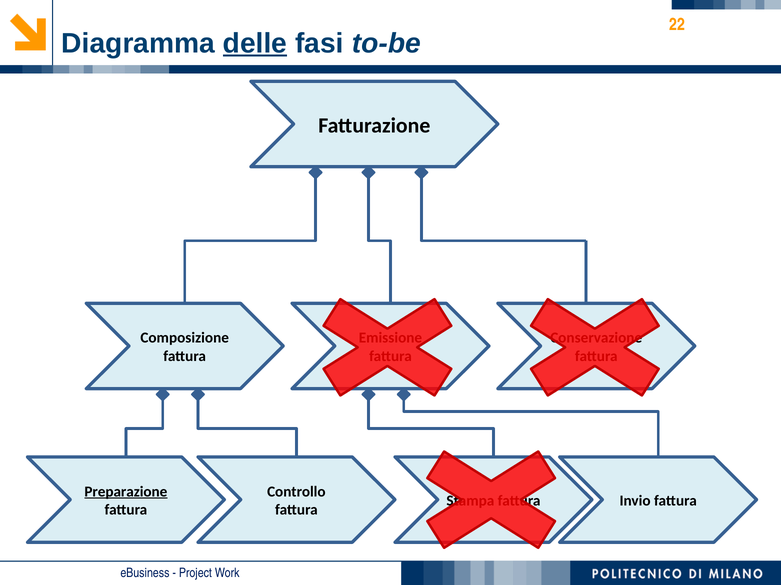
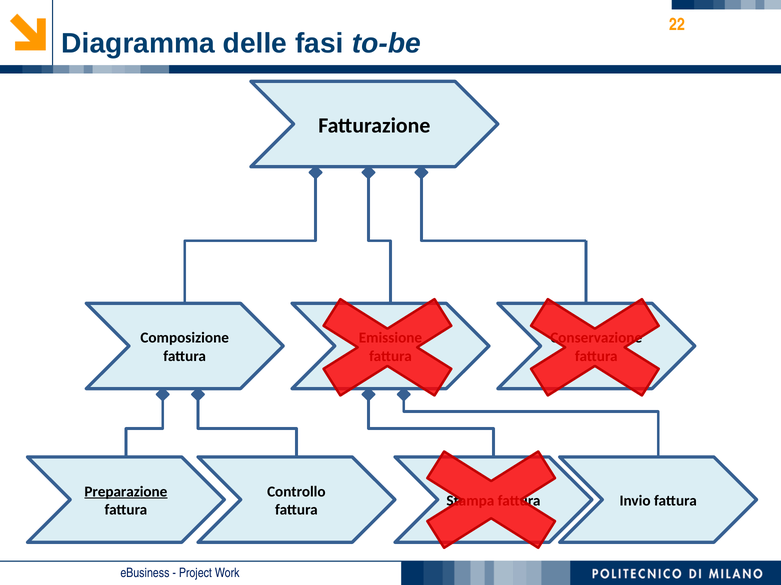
delle underline: present -> none
